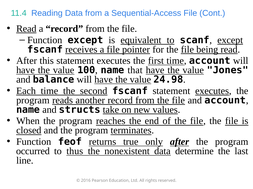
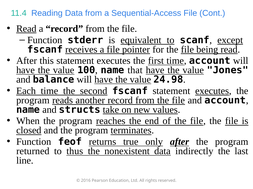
Function except: except -> stderr
occurred: occurred -> returned
determine: determine -> indirectly
